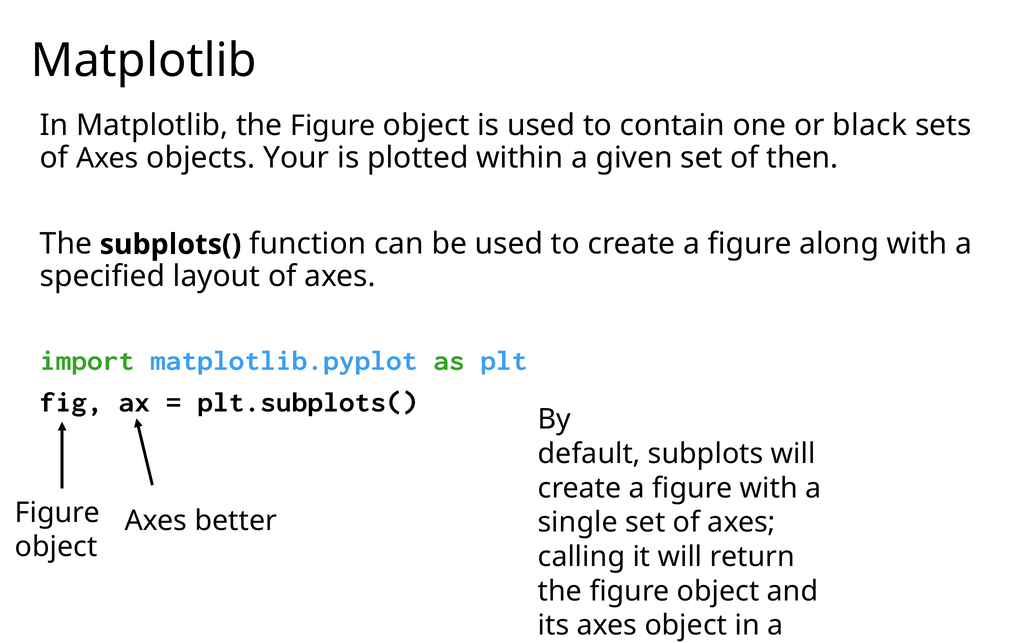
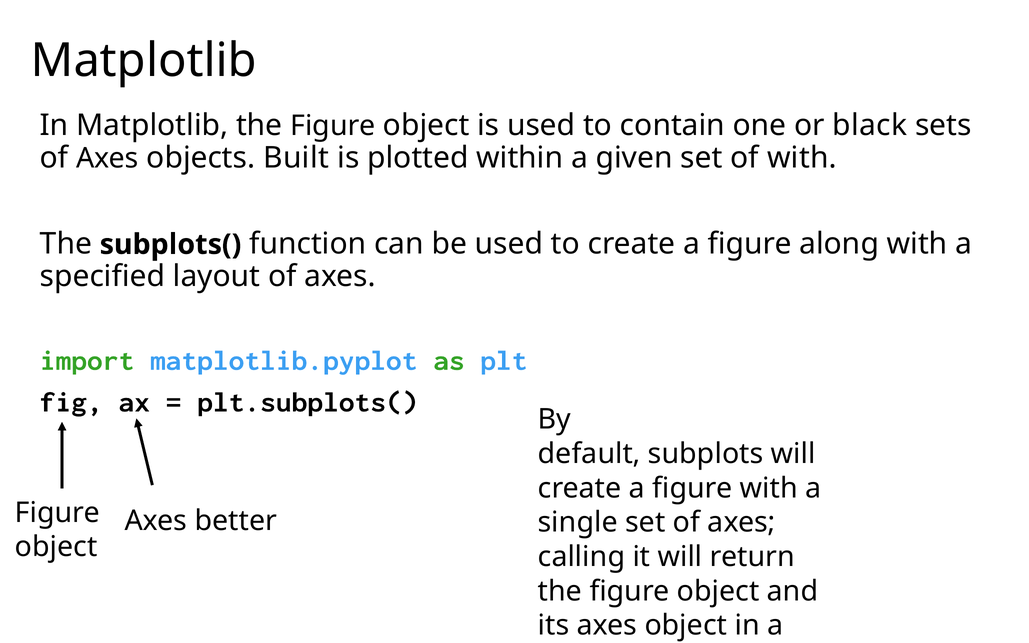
Your: Your -> Built
of then: then -> with
